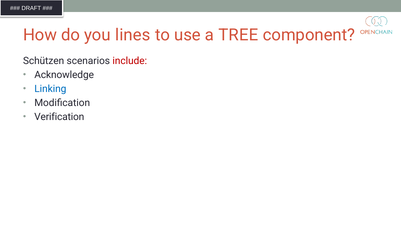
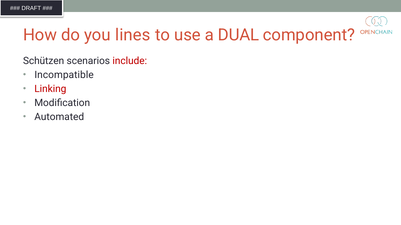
TREE: TREE -> DUAL
Acknowledge: Acknowledge -> Incompatible
Linking colour: blue -> red
Verification: Verification -> Automated
